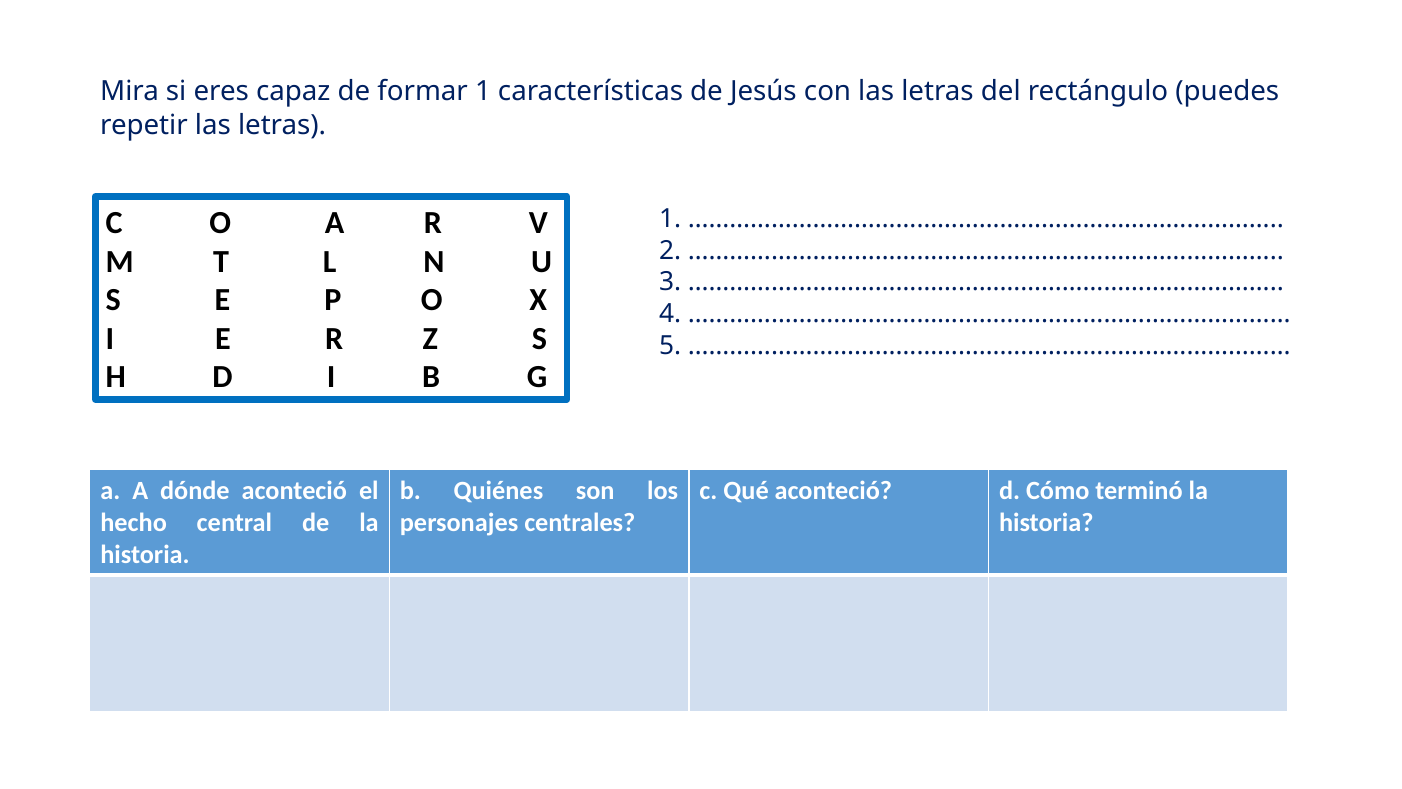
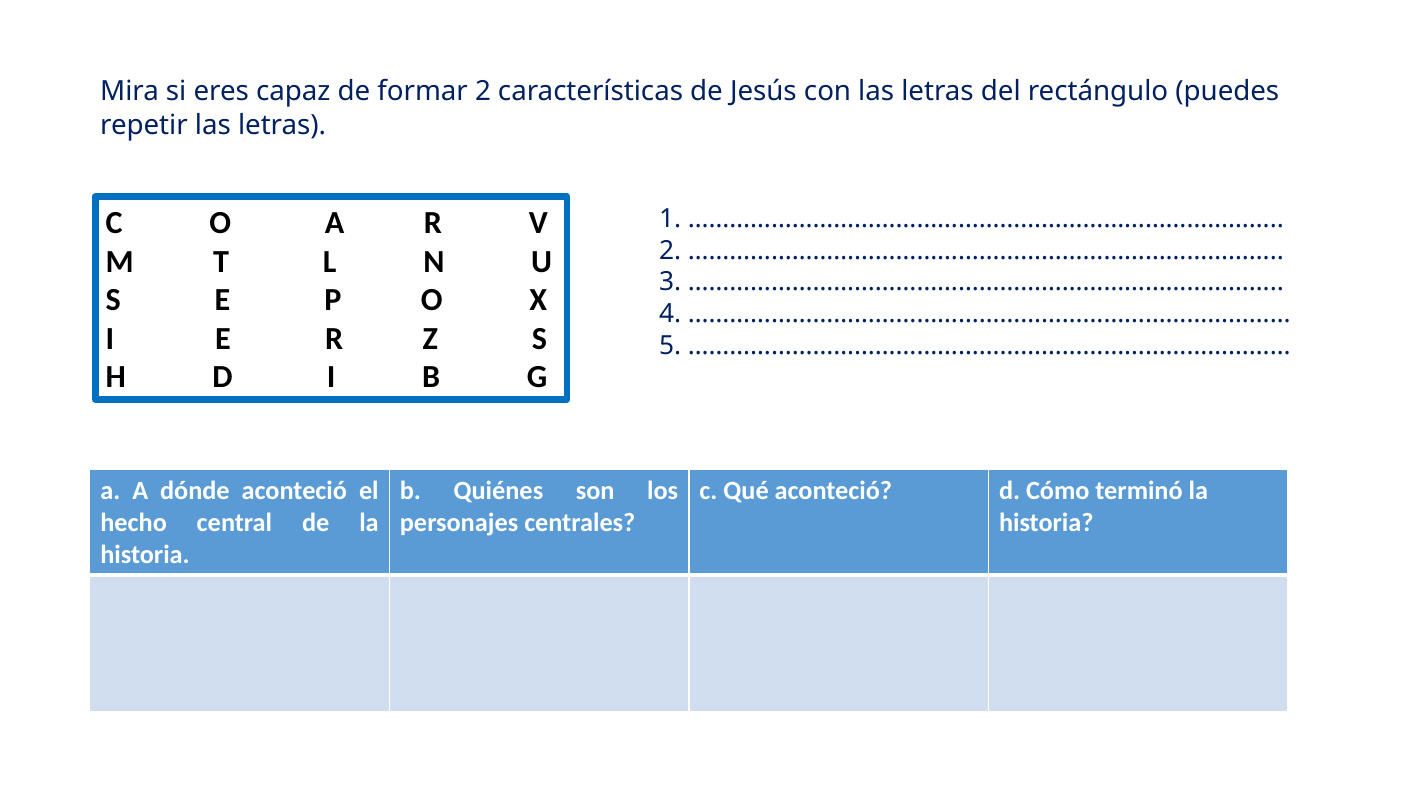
formar 1: 1 -> 2
